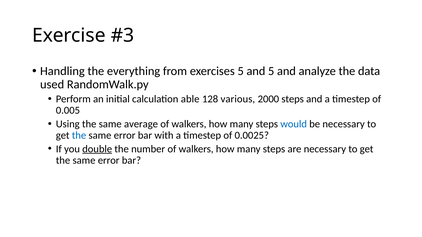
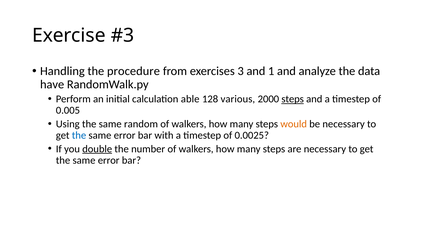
everything: everything -> procedure
exercises 5: 5 -> 3
and 5: 5 -> 1
used: used -> have
steps at (293, 99) underline: none -> present
average: average -> random
would colour: blue -> orange
